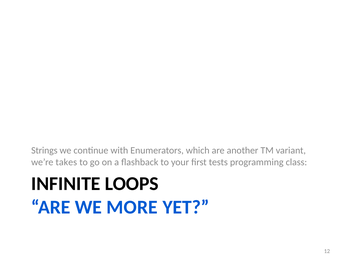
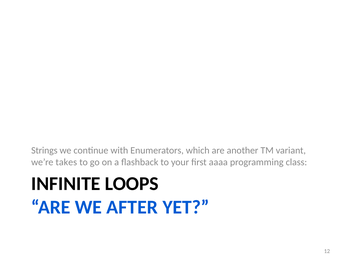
tests: tests -> aaaa
MORE: MORE -> AFTER
